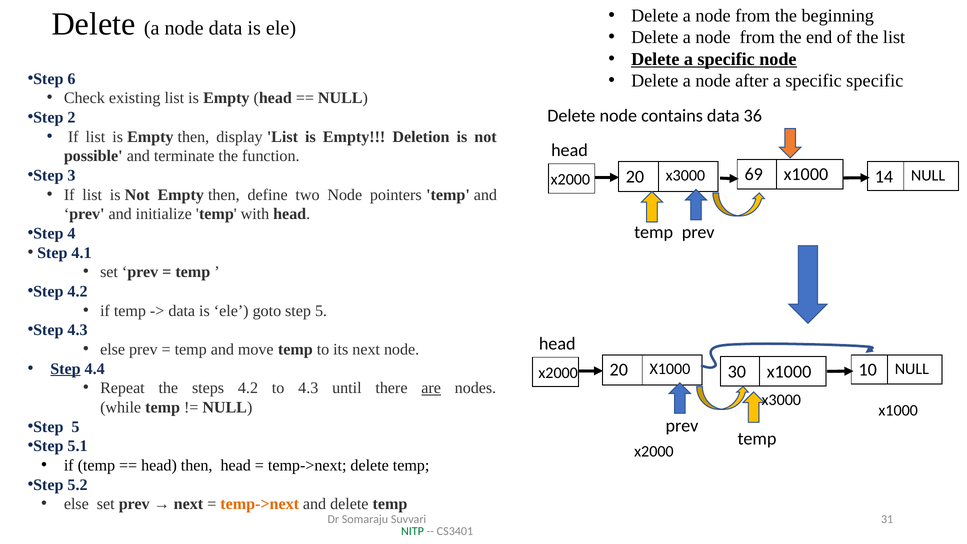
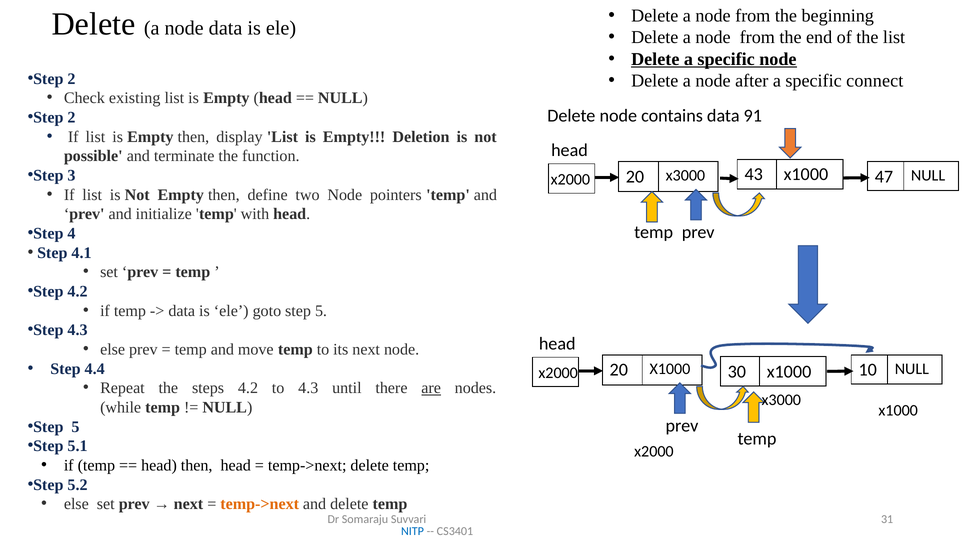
6 at (71, 79): 6 -> 2
specific specific: specific -> connect
36: 36 -> 91
69: 69 -> 43
14: 14 -> 47
Step at (65, 369) underline: present -> none
NITP colour: green -> blue
